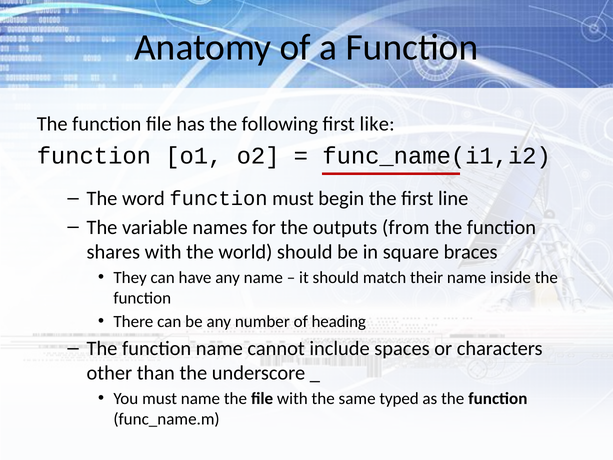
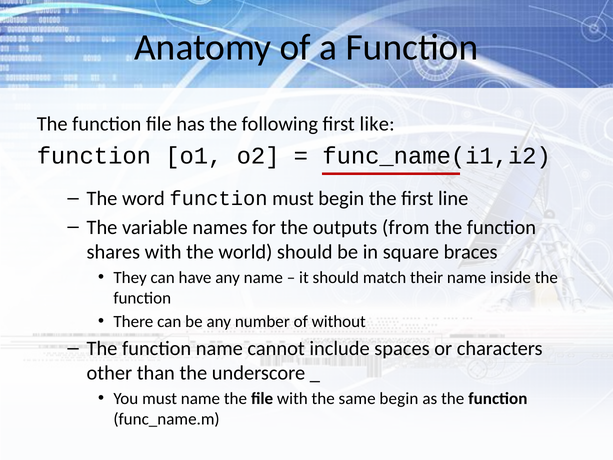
heading: heading -> without
same typed: typed -> begin
